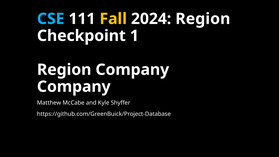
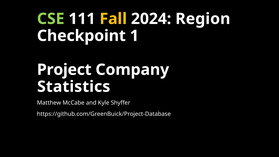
CSE colour: light blue -> light green
Region at (64, 70): Region -> Project
Company at (74, 87): Company -> Statistics
